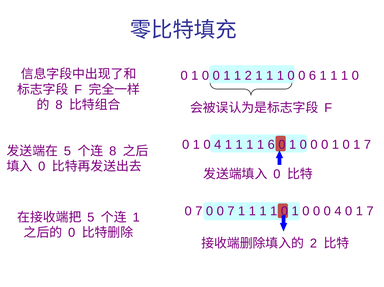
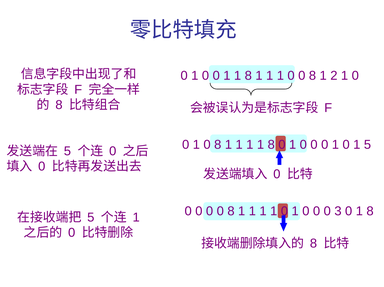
0 1 1 2: 2 -> 8
1 0 0 6: 6 -> 8
1 at (334, 76): 1 -> 2
1 0 4: 4 -> 8
1 1 1 6: 6 -> 8
1 0 1 7: 7 -> 5
8 at (113, 151): 8 -> 0
7 at (199, 211): 7 -> 0
7 at (231, 211): 7 -> 8
0 0 4: 4 -> 3
7 at (370, 211): 7 -> 8
2 at (313, 244): 2 -> 8
